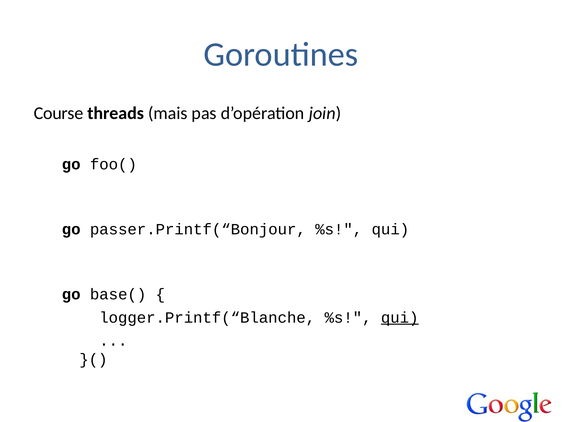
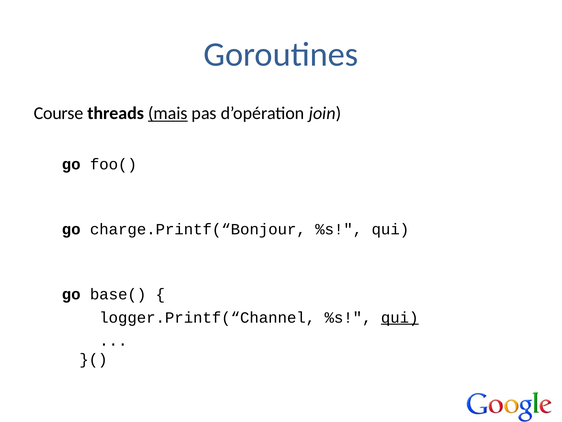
mais underline: none -> present
passer.Printf(“Bonjour: passer.Printf(“Bonjour -> charge.Printf(“Bonjour
logger.Printf(“Blanche: logger.Printf(“Blanche -> logger.Printf(“Channel
